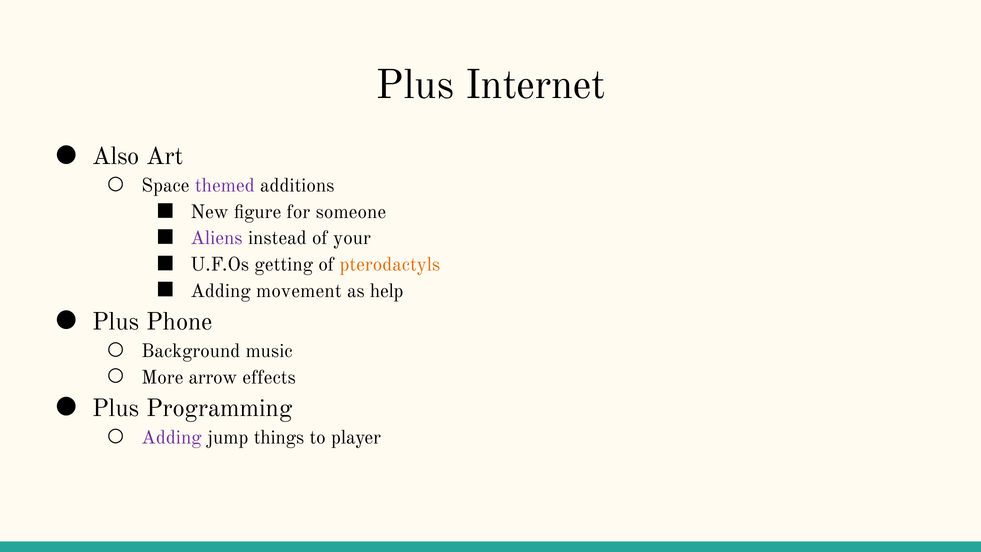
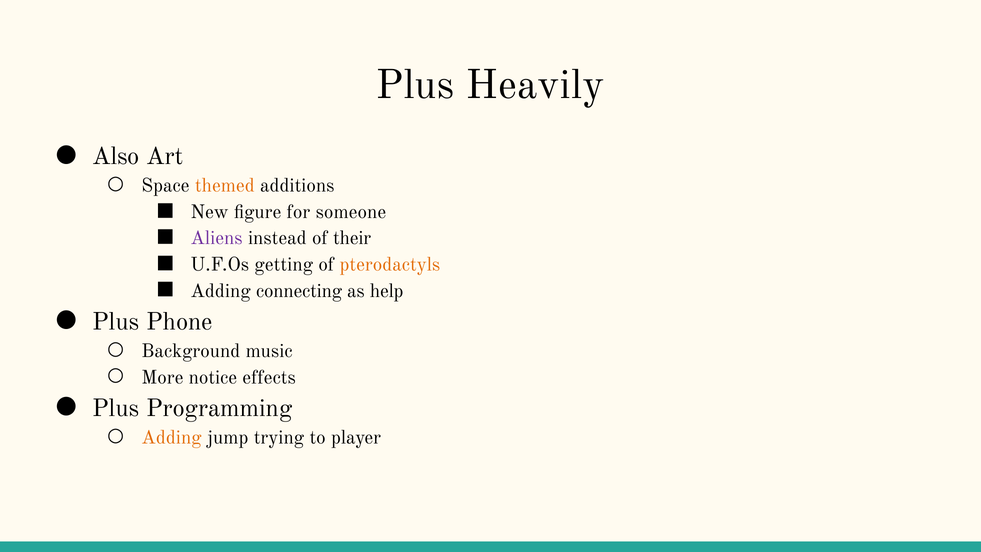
Internet: Internet -> Heavily
themed colour: purple -> orange
your: your -> their
movement: movement -> connecting
arrow: arrow -> notice
Adding at (171, 437) colour: purple -> orange
things: things -> trying
